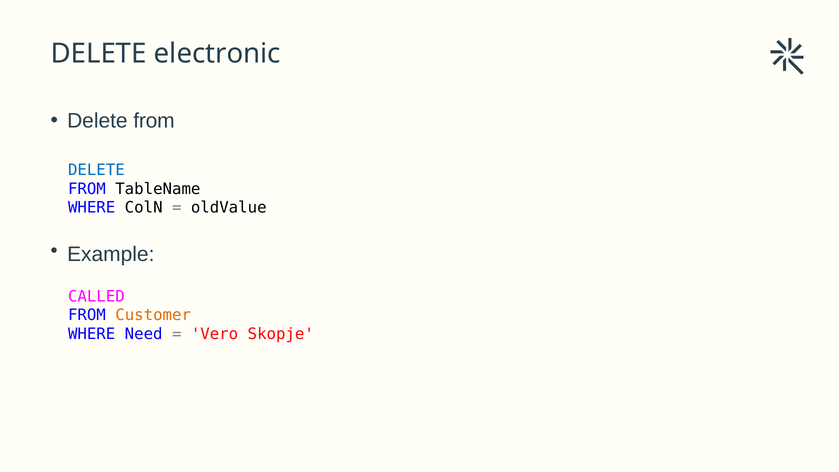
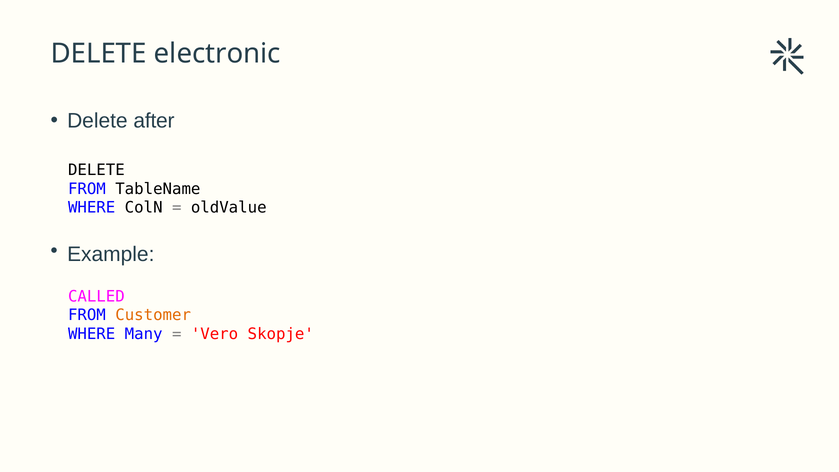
from at (154, 121): from -> after
DELETE at (96, 170) colour: blue -> black
Need: Need -> Many
